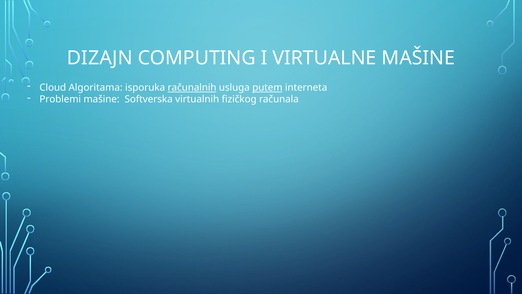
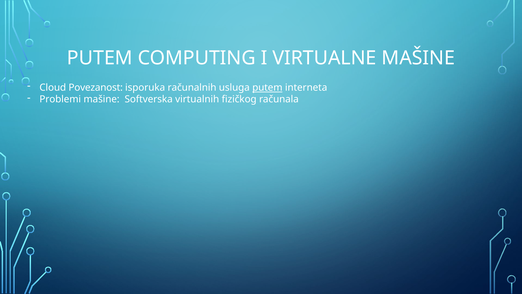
DIZAJN at (100, 58): DIZAJN -> PUTEM
Algoritama: Algoritama -> Povezanost
računalnih underline: present -> none
